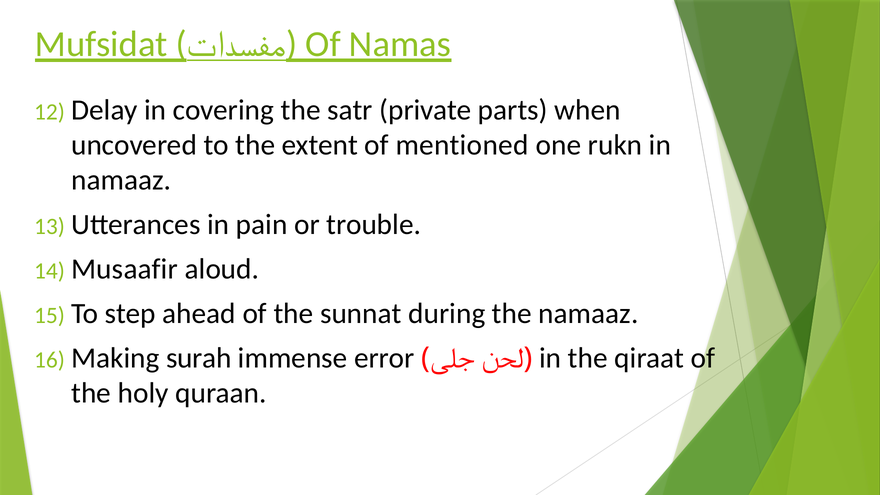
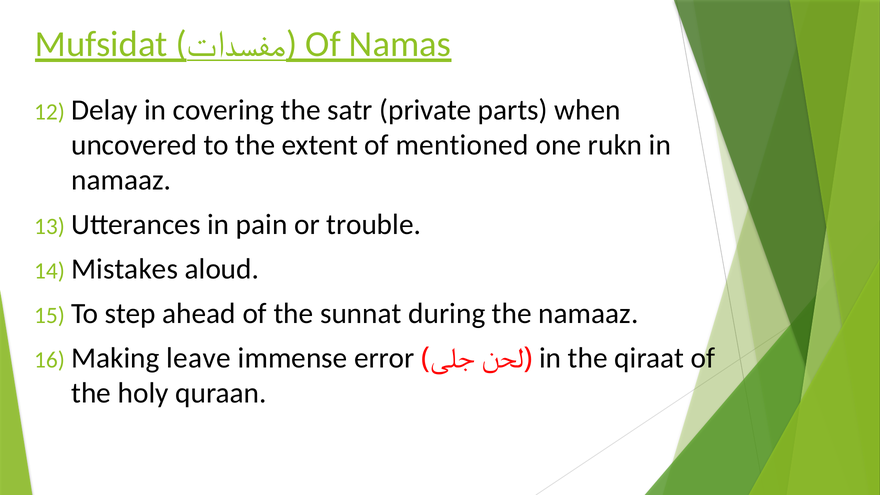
Musaafir: Musaafir -> Mistakes
surah: surah -> leave
